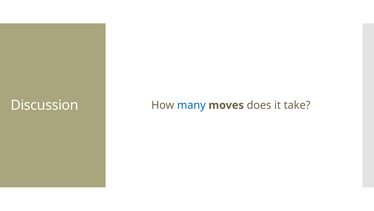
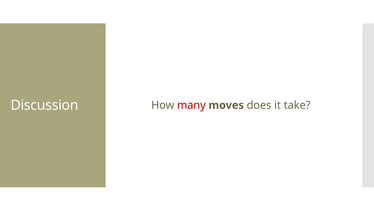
many colour: blue -> red
